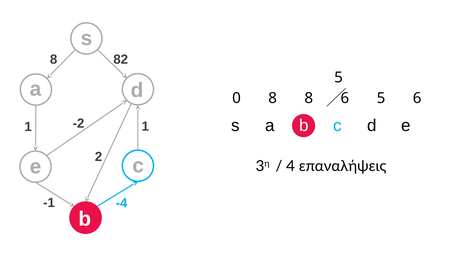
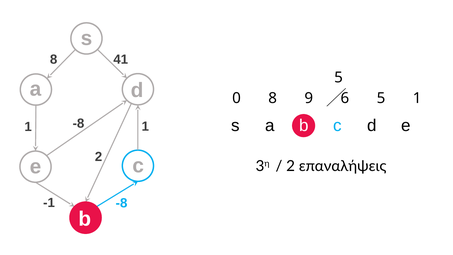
82: 82 -> 41
8 8: 8 -> 9
5 6: 6 -> 1
-2 at (78, 123): -2 -> -8
4 at (291, 166): 4 -> 2
-1 -4: -4 -> -8
